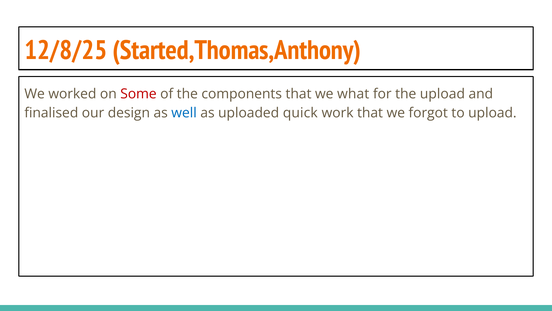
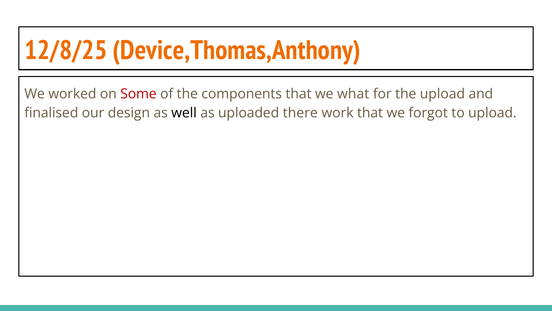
Started,Thomas,Anthony: Started,Thomas,Anthony -> Device,Thomas,Anthony
well colour: blue -> black
quick: quick -> there
